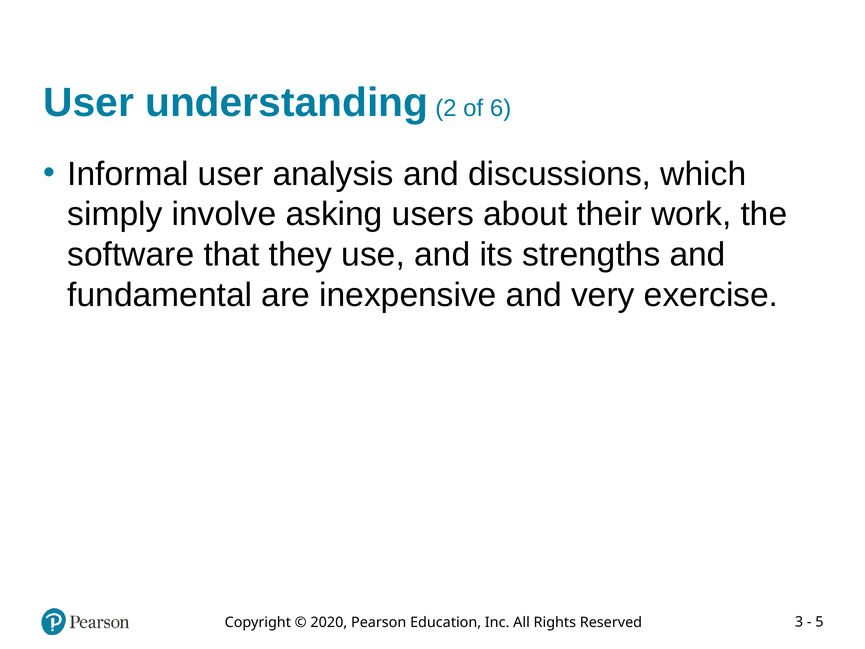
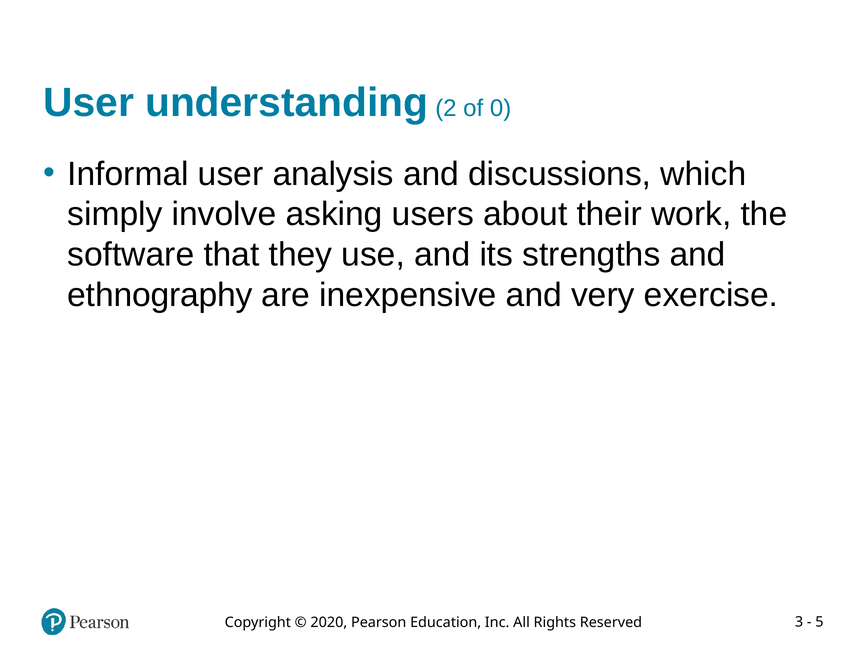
6: 6 -> 0
fundamental: fundamental -> ethnography
